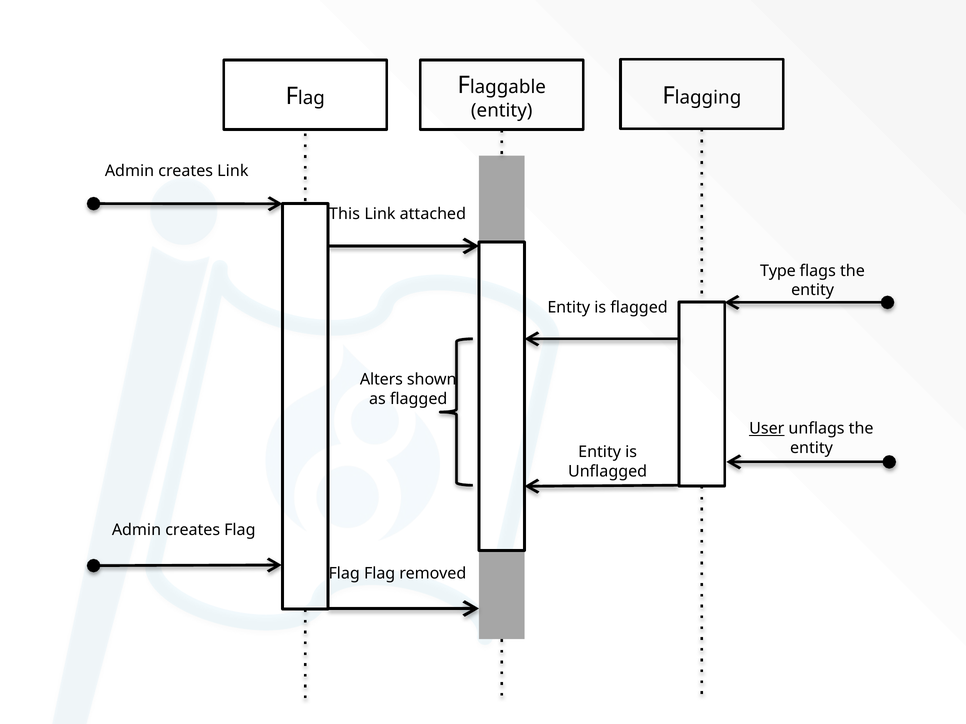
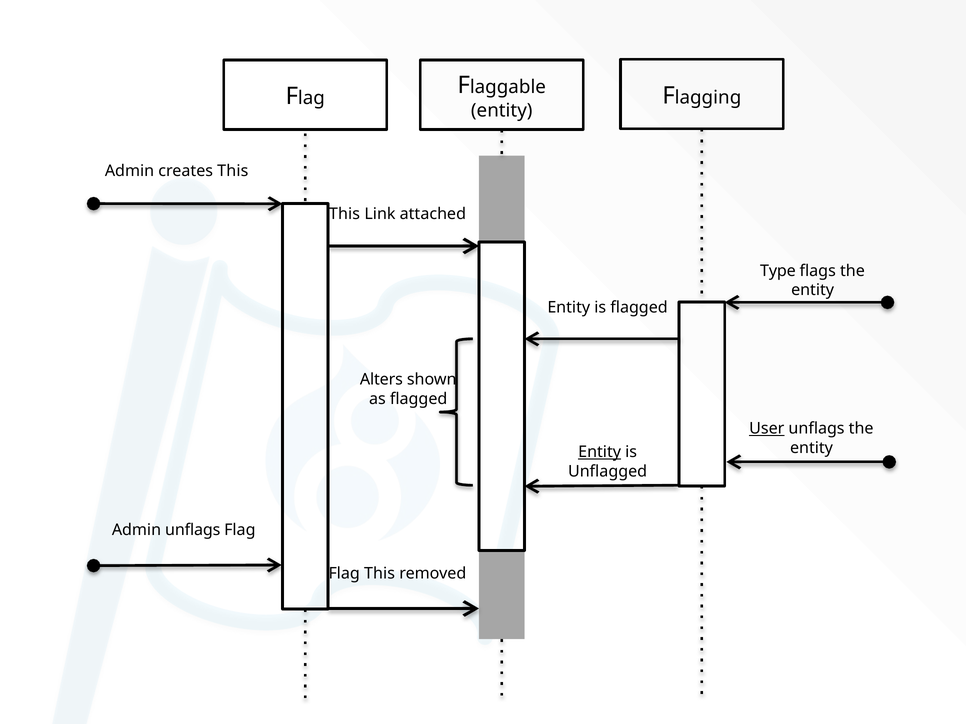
creates Link: Link -> This
Entity at (600, 452) underline: none -> present
creates at (193, 530): creates -> unflags
Flag Flag: Flag -> This
